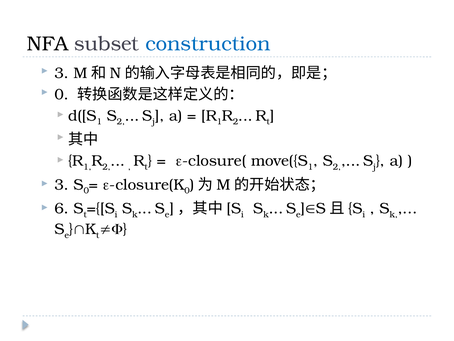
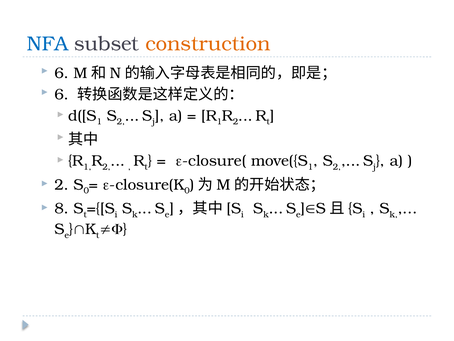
NFA colour: black -> blue
construction colour: blue -> orange
3 at (62, 73): 3 -> 6
0 at (62, 94): 0 -> 6
3 at (62, 184): 3 -> 2
6: 6 -> 8
